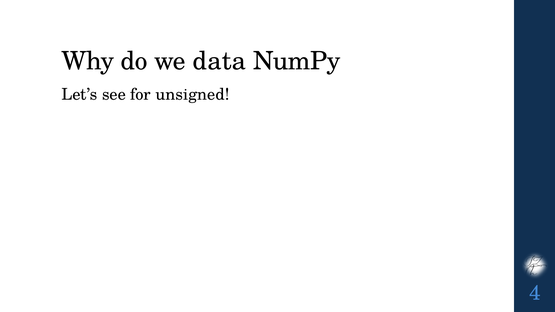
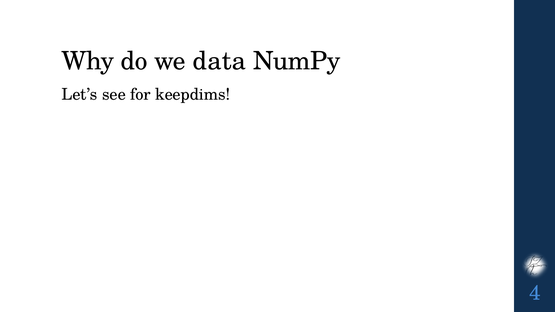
unsigned: unsigned -> keepdims
